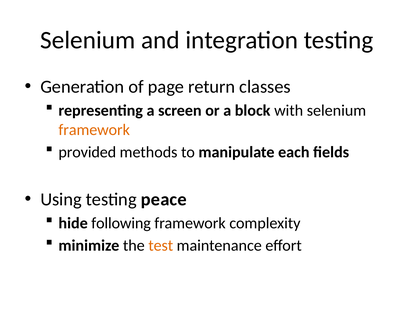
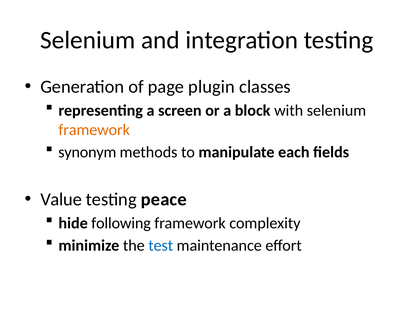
return: return -> plugin
provided: provided -> synonym
Using: Using -> Value
test colour: orange -> blue
